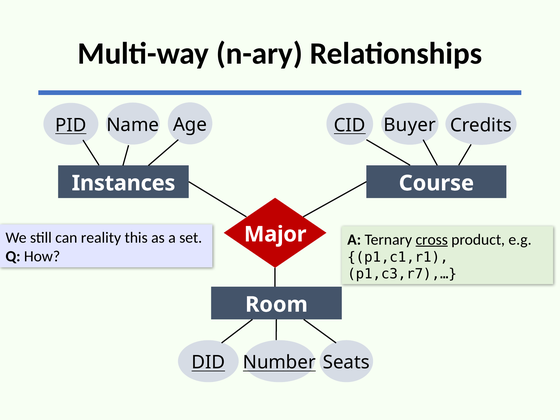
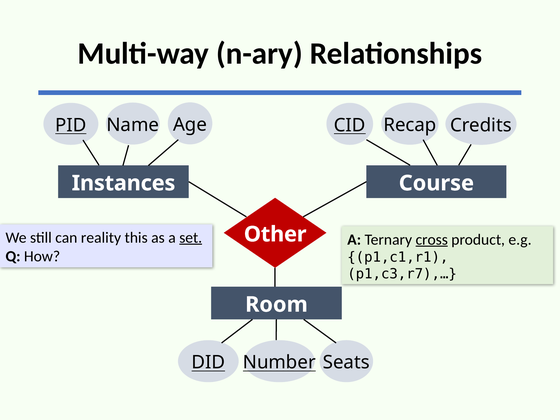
Buyer: Buyer -> Recap
Major: Major -> Other
set underline: none -> present
